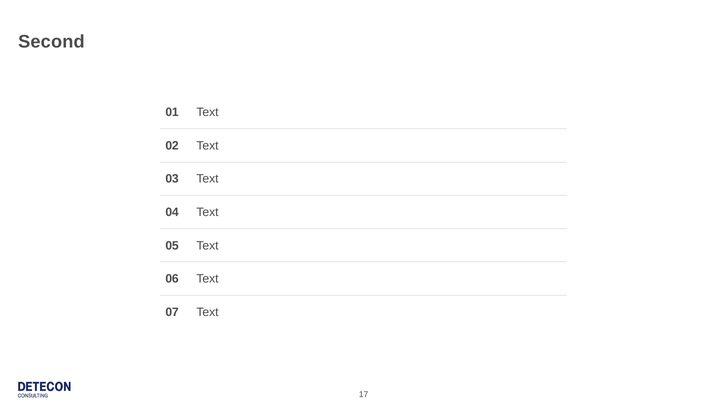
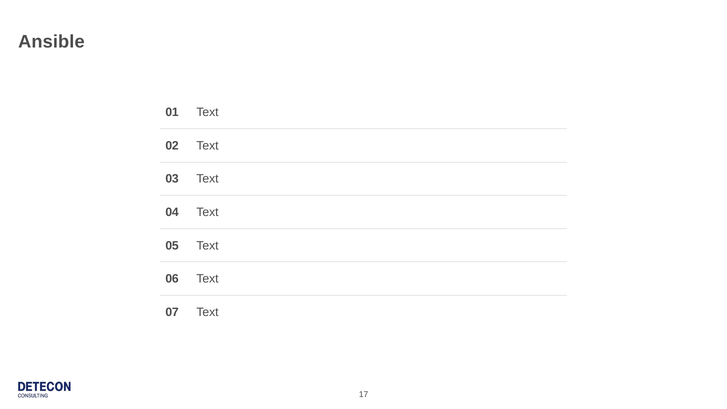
Second: Second -> Ansible
